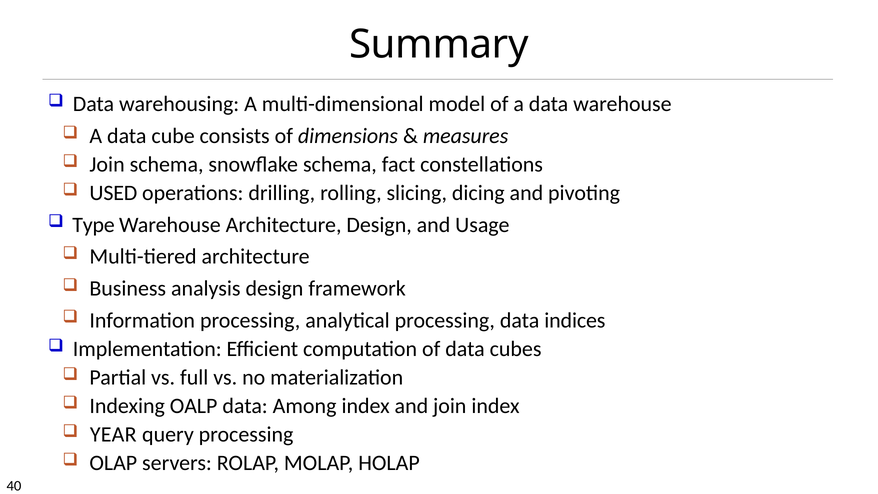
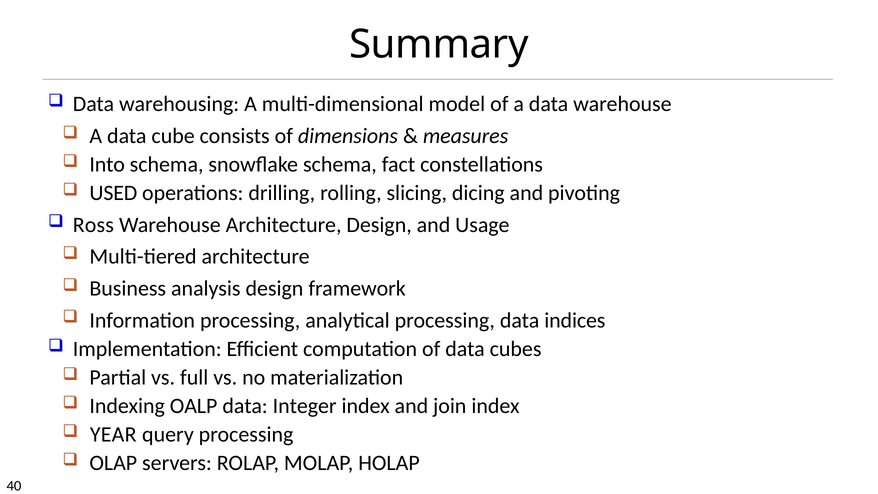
Join at (107, 164): Join -> Into
Type: Type -> Ross
Among: Among -> Integer
